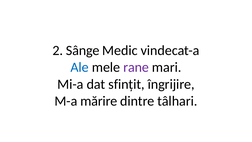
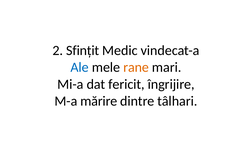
Sânge: Sânge -> Sfințit
rane colour: purple -> orange
sfințit: sfințit -> fericit
